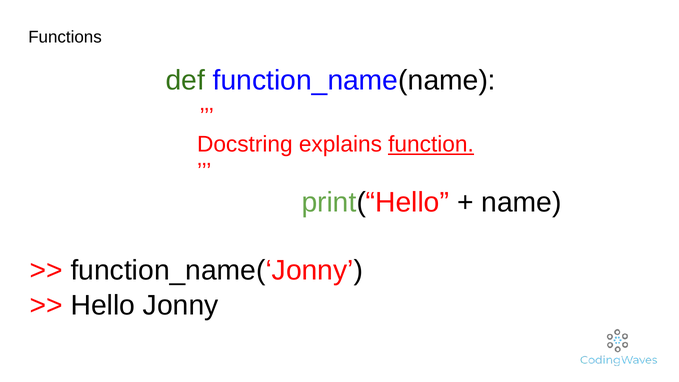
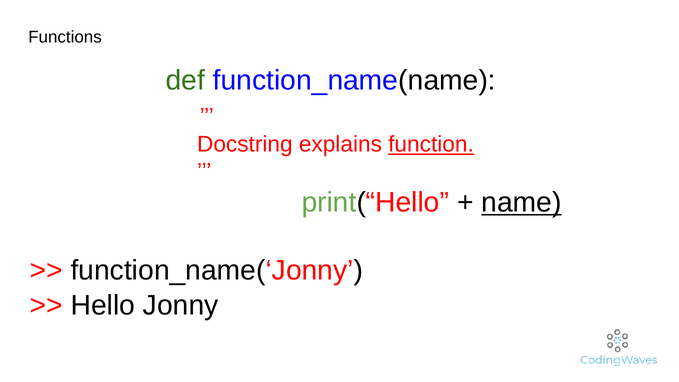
name underline: none -> present
